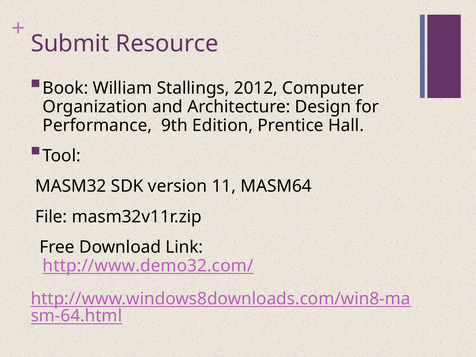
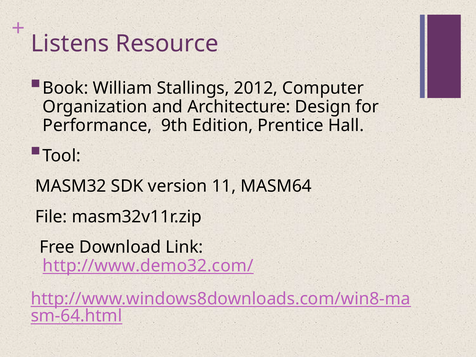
Submit: Submit -> Listens
